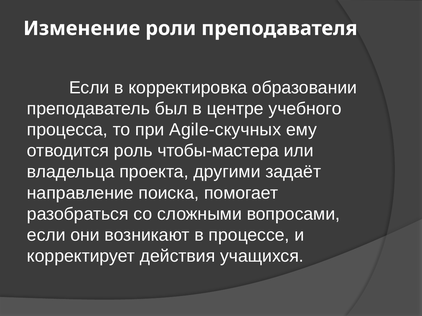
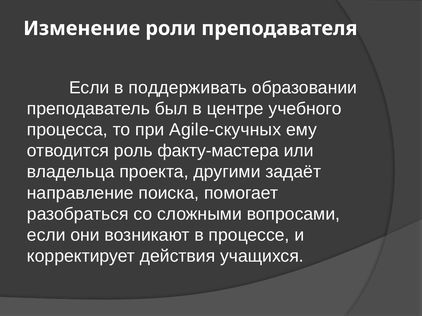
корректировка: корректировка -> поддерживать
чтобы-мастера: чтобы-мастера -> факту-мастера
